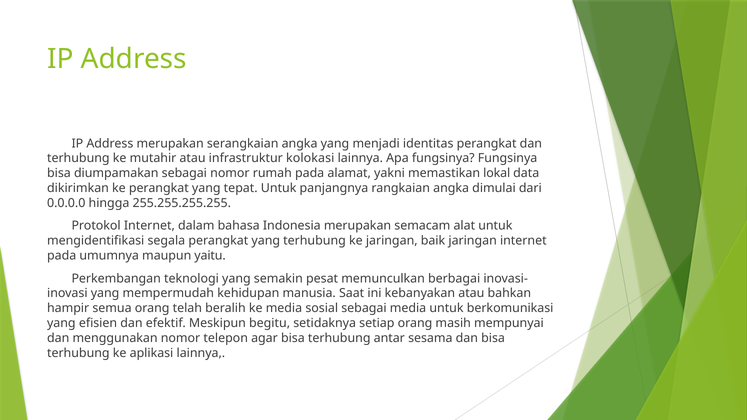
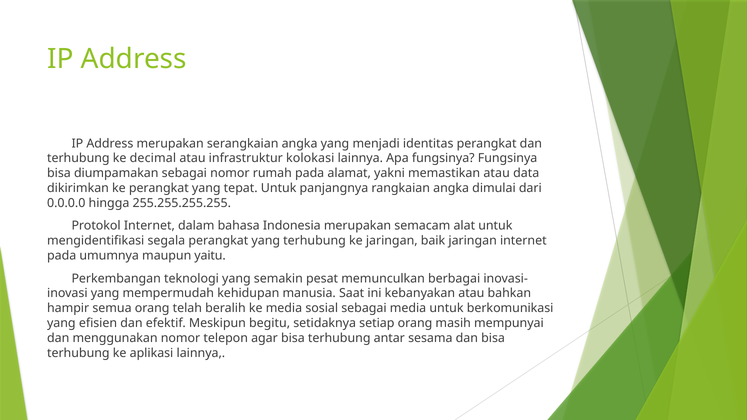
mutahir: mutahir -> decimal
memastikan lokal: lokal -> atau
